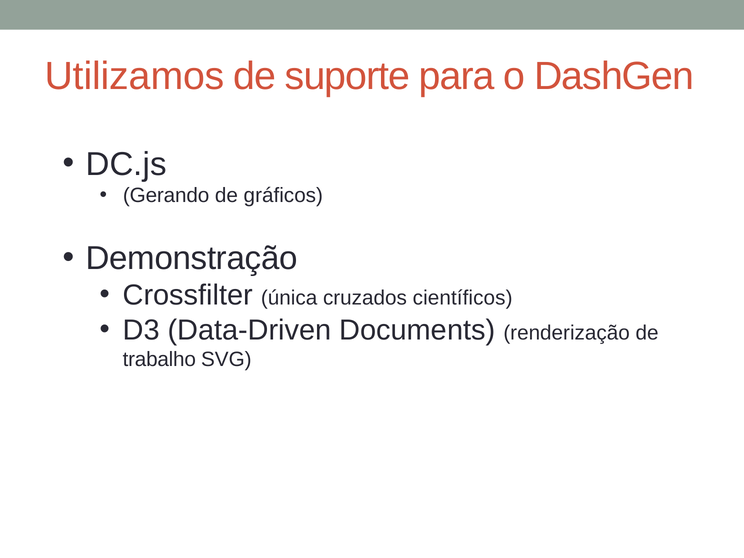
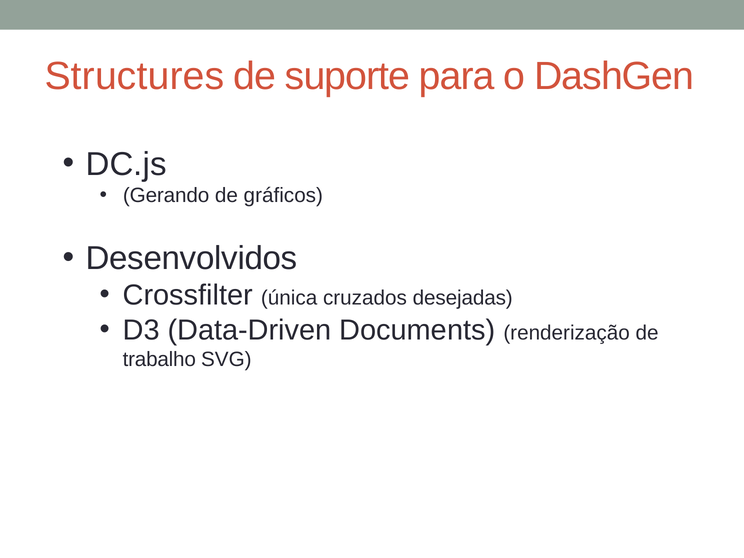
Utilizamos: Utilizamos -> Structures
Demonstração: Demonstração -> Desenvolvidos
científicos: científicos -> desejadas
